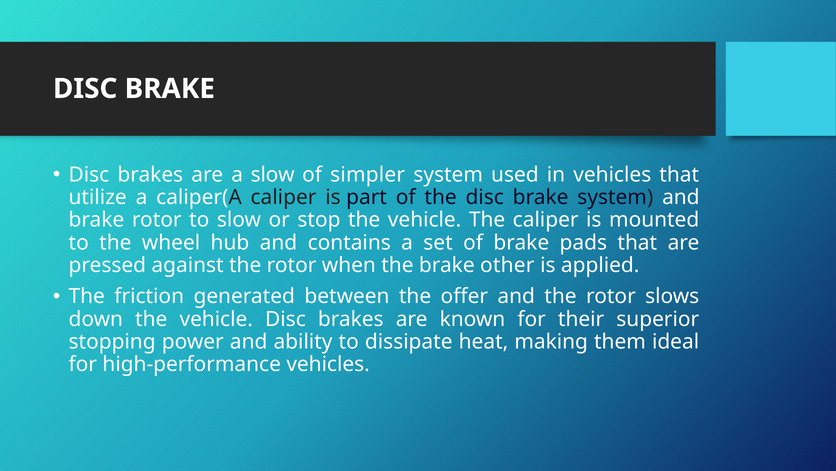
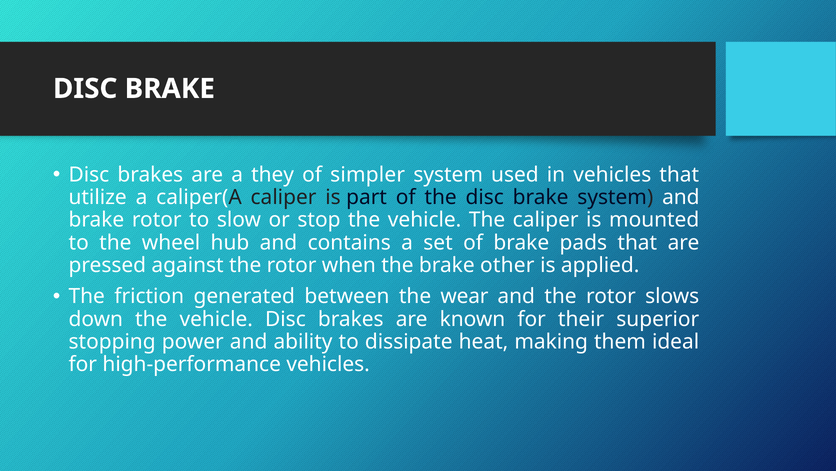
a slow: slow -> they
offer: offer -> wear
